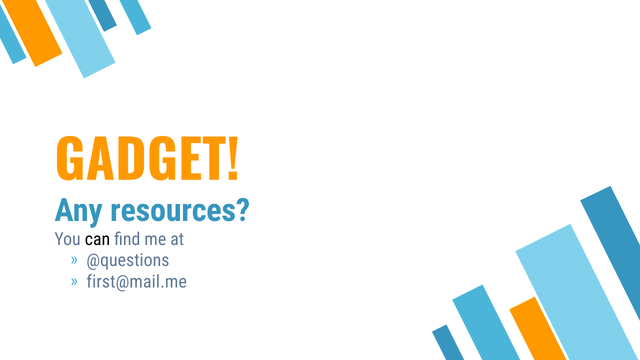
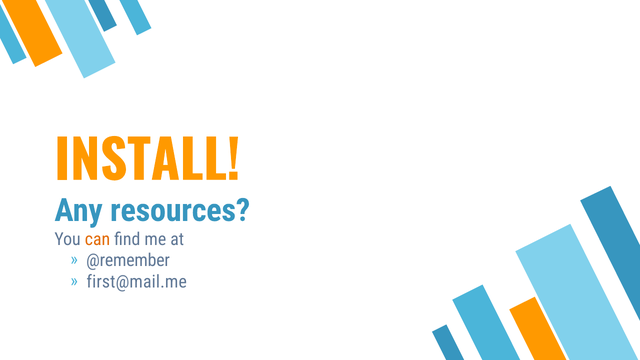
GADGET: GADGET -> INSTALL
can colour: black -> orange
@questions: @questions -> @remember
